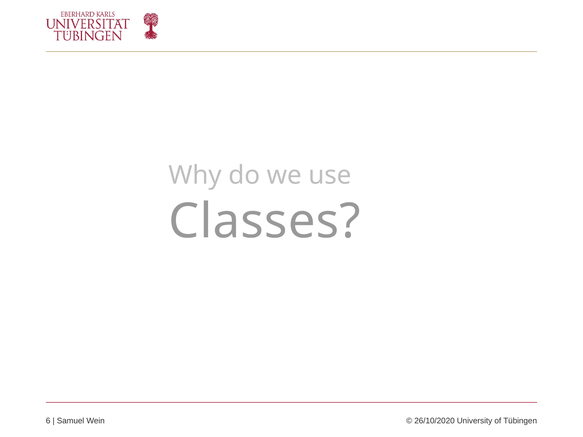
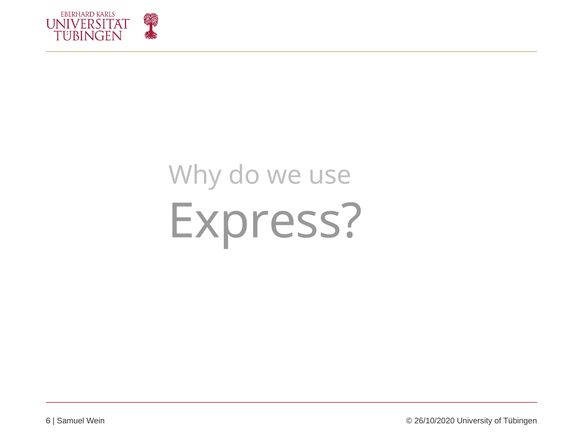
Classes: Classes -> Express
